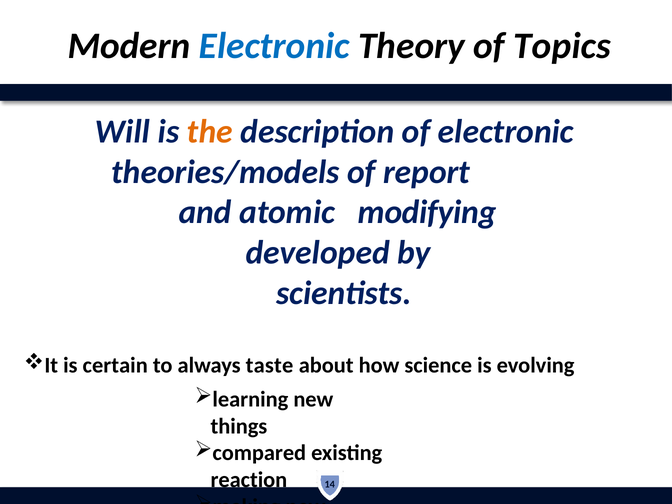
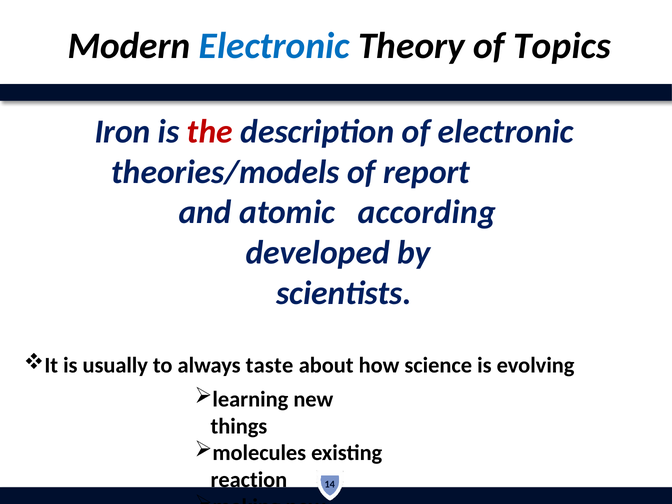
Will: Will -> Iron
the colour: orange -> red
modifying: modifying -> according
certain: certain -> usually
compared: compared -> molecules
